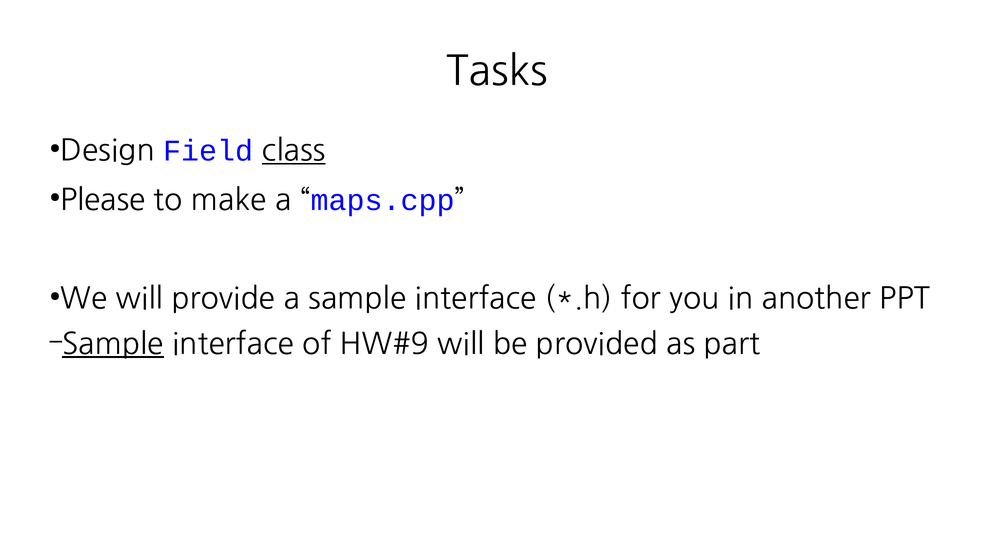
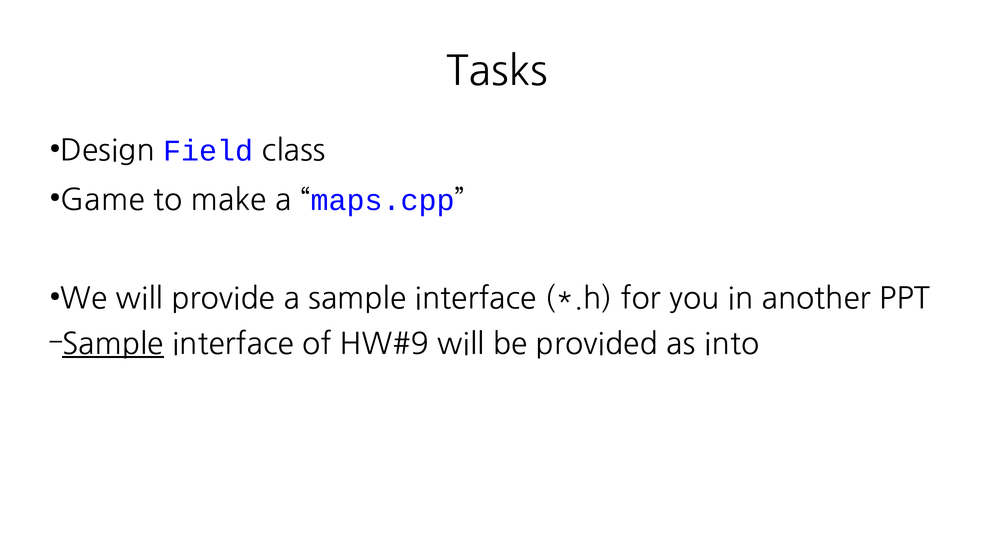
class underline: present -> none
Please: Please -> Game
part: part -> into
